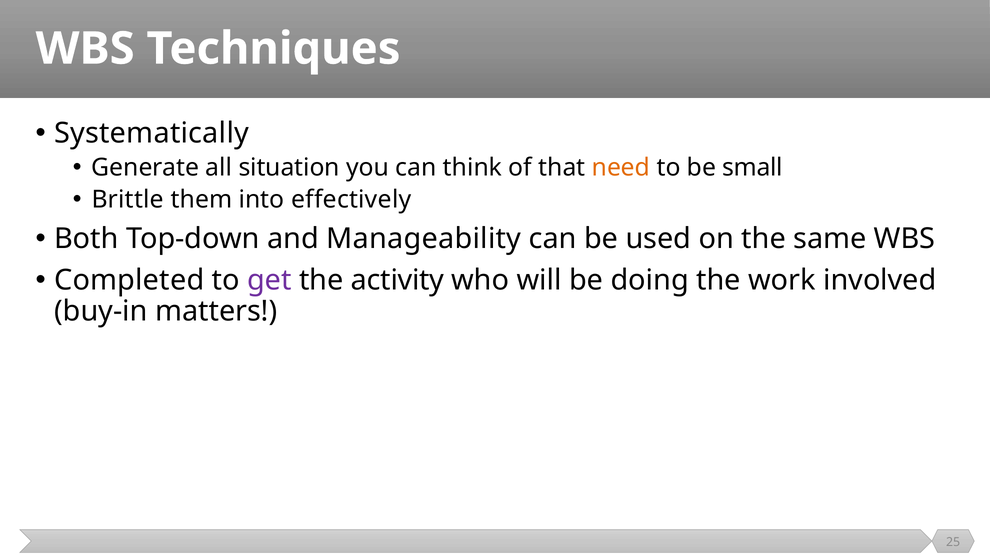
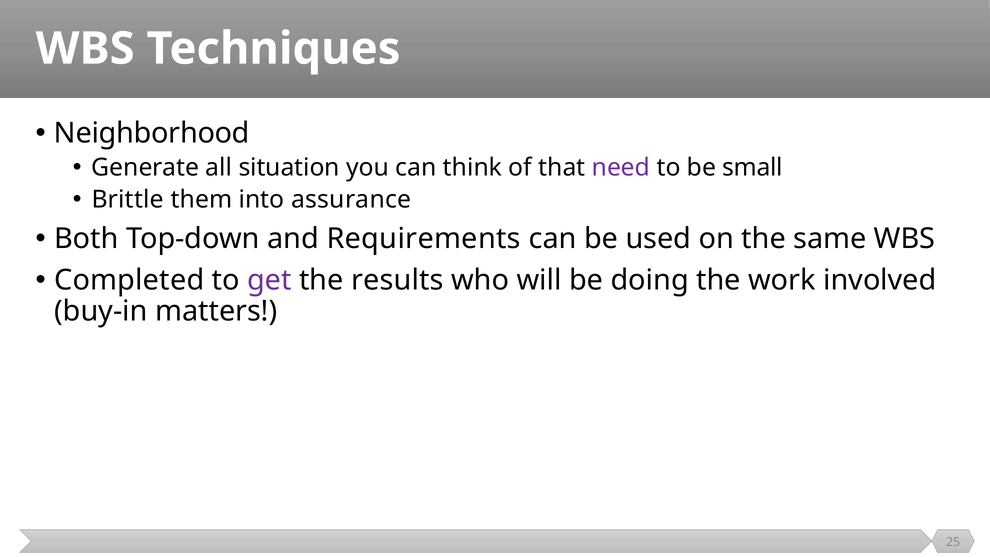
Systematically: Systematically -> Neighborhood
need colour: orange -> purple
effectively: effectively -> assurance
Manageability: Manageability -> Requirements
activity: activity -> results
